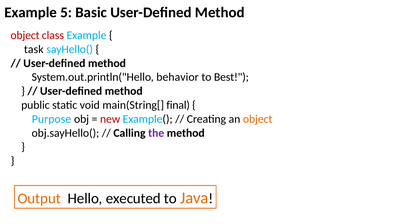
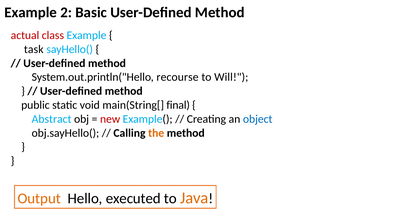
5: 5 -> 2
object at (25, 35): object -> actual
behavior: behavior -> recourse
Best: Best -> Will
Purpose: Purpose -> Abstract
object at (258, 119) colour: orange -> blue
the colour: purple -> orange
